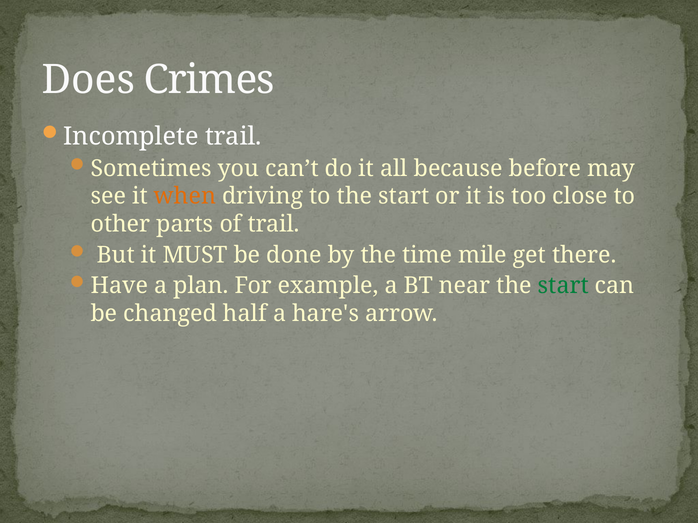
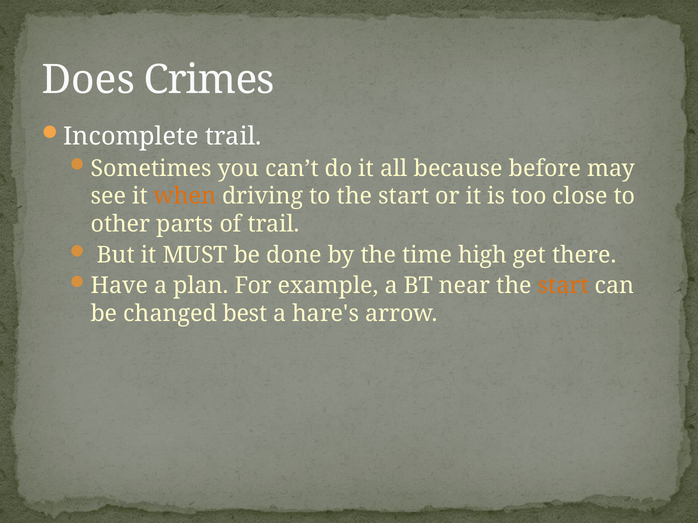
mile: mile -> high
start at (563, 286) colour: green -> orange
half: half -> best
